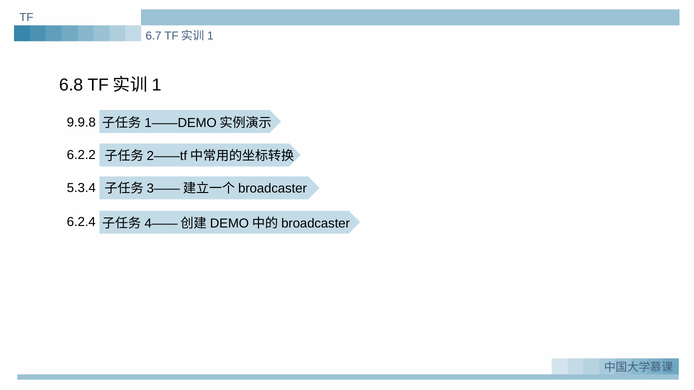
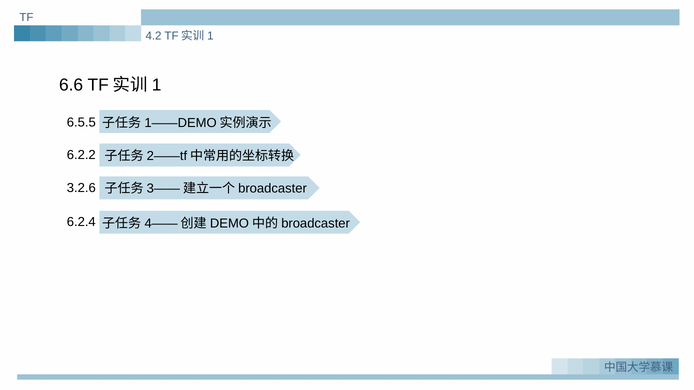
6.7: 6.7 -> 4.2
6.8: 6.8 -> 6.6
9.9.8: 9.9.8 -> 6.5.5
5.3.4: 5.3.4 -> 3.2.6
